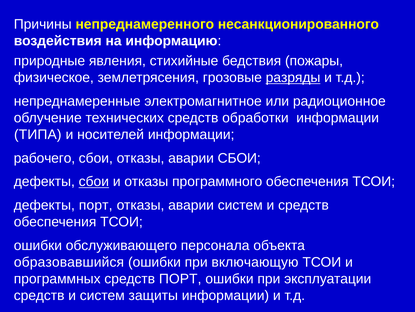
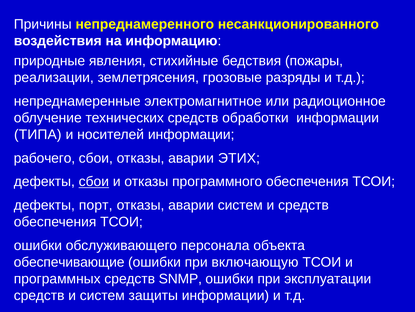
физическое: физическое -> реализации
разряды underline: present -> none
аварии СБОИ: СБОИ -> ЭТИХ
образовавшийся: образовавшийся -> обеспечивающие
средств ПОРТ: ПОРТ -> SNMP
